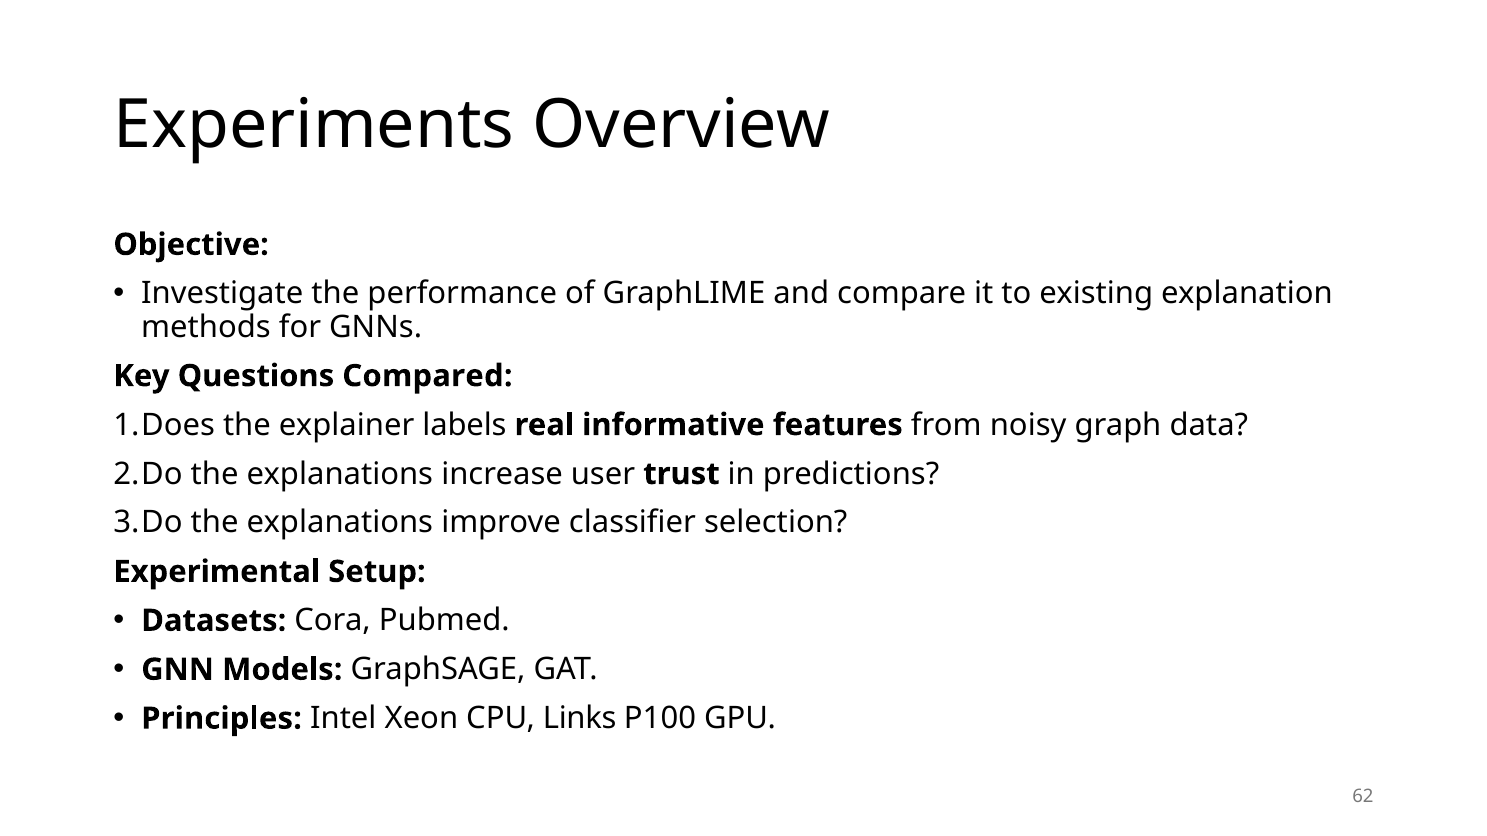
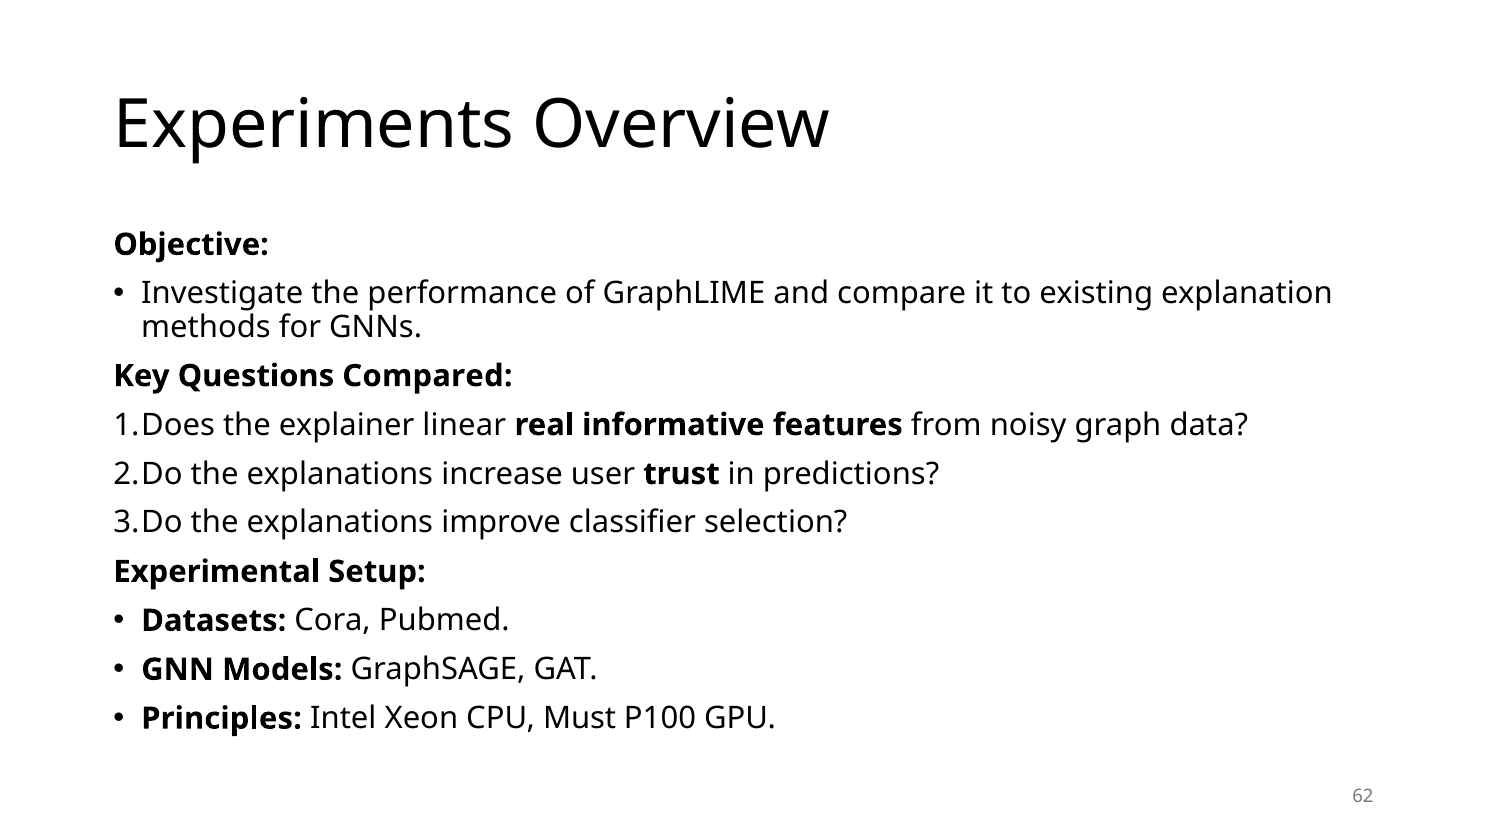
labels: labels -> linear
Links: Links -> Must
